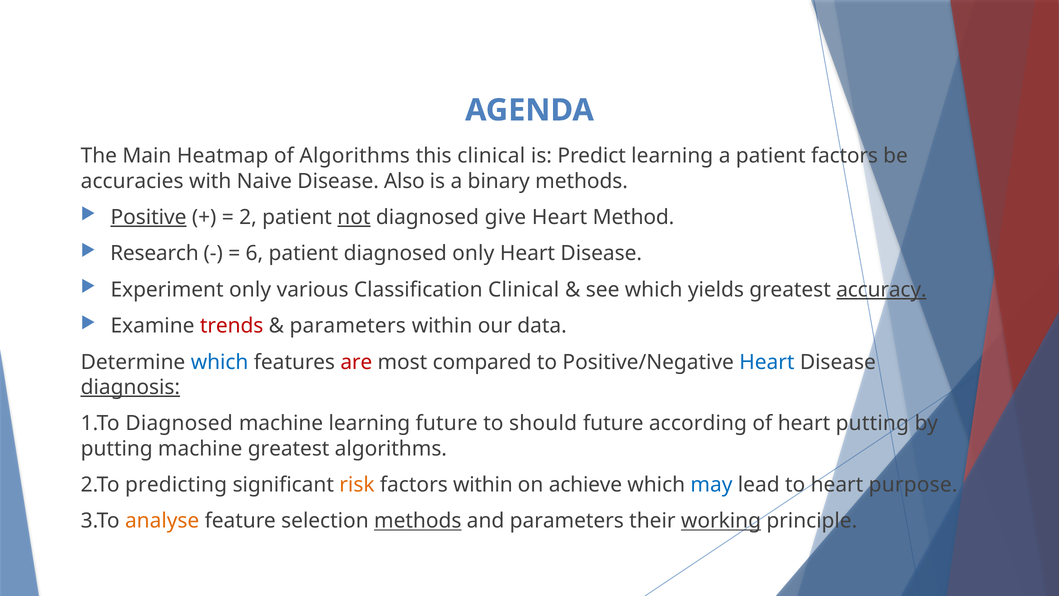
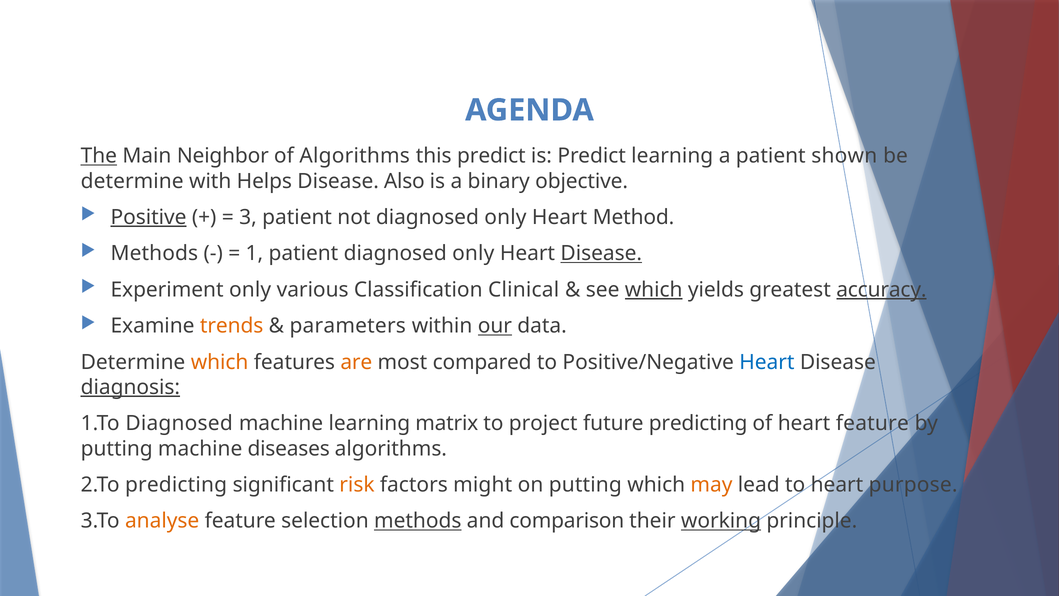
The underline: none -> present
Heatmap: Heatmap -> Neighbor
this clinical: clinical -> predict
patient factors: factors -> shown
accuracies at (132, 181): accuracies -> determine
Naive: Naive -> Helps
binary methods: methods -> objective
2: 2 -> 3
not underline: present -> none
give at (505, 217): give -> only
Research at (154, 253): Research -> Methods
6: 6 -> 1
Disease at (601, 253) underline: none -> present
which at (654, 290) underline: none -> present
trends colour: red -> orange
our underline: none -> present
which at (220, 362) colour: blue -> orange
are colour: red -> orange
learning future: future -> matrix
should: should -> project
future according: according -> predicting
heart putting: putting -> feature
machine greatest: greatest -> diseases
factors within: within -> might
on achieve: achieve -> putting
may colour: blue -> orange
and parameters: parameters -> comparison
